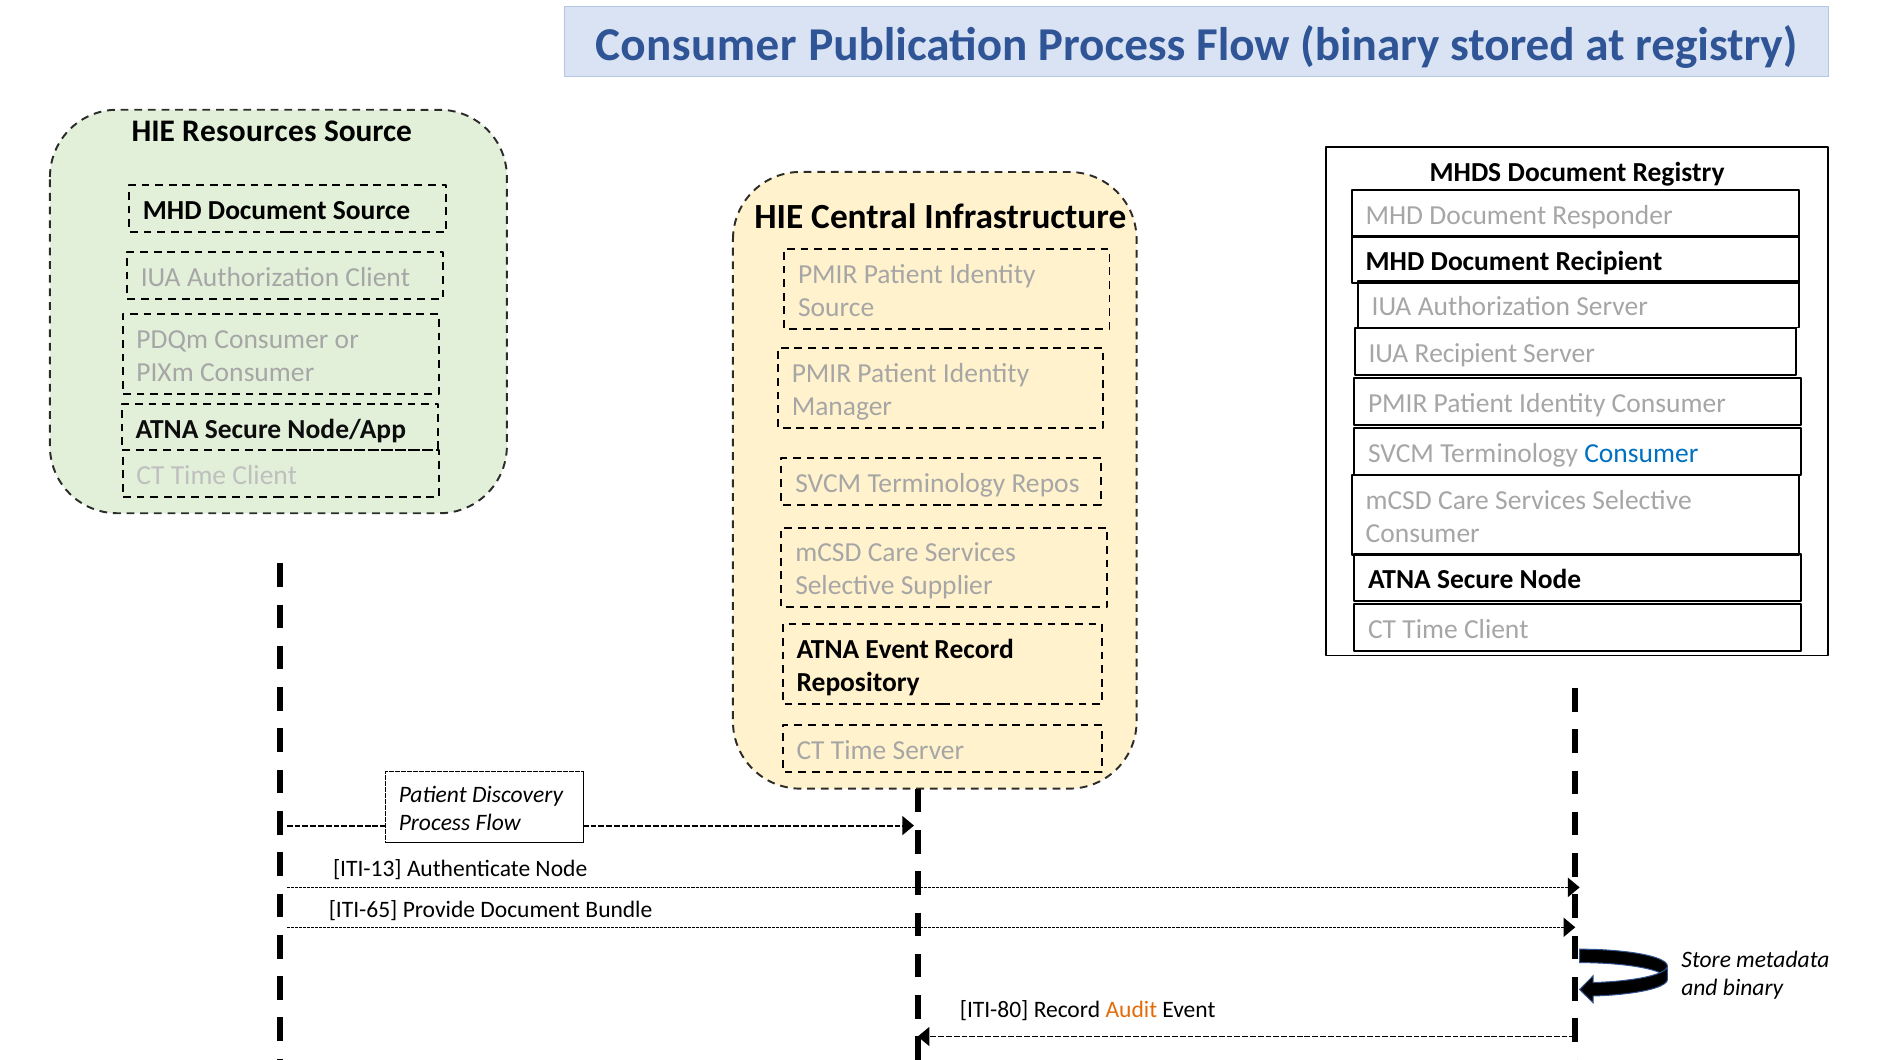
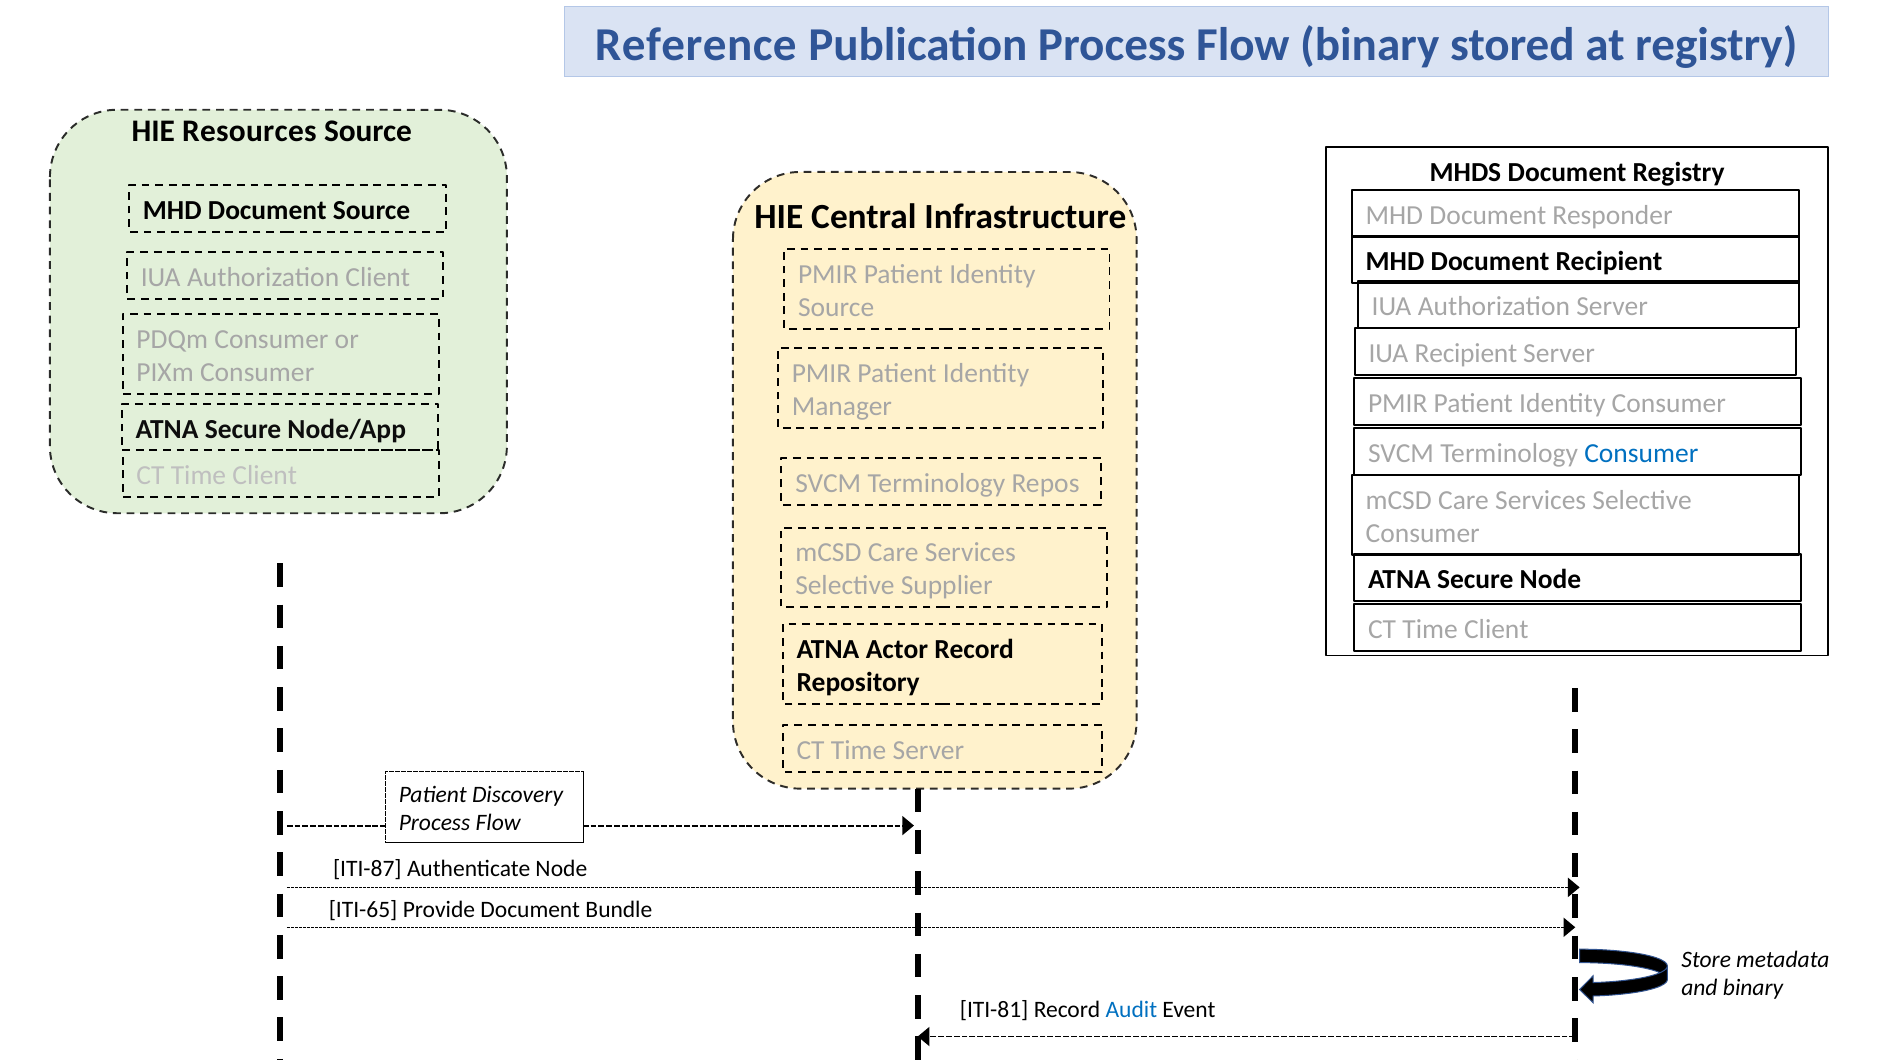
Consumer at (696, 45): Consumer -> Reference
ATNA Event: Event -> Actor
ITI-13: ITI-13 -> ITI-87
ITI-80: ITI-80 -> ITI-81
Audit colour: orange -> blue
